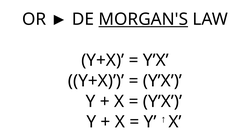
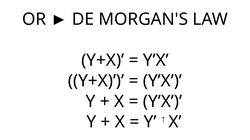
MORGAN'S underline: present -> none
